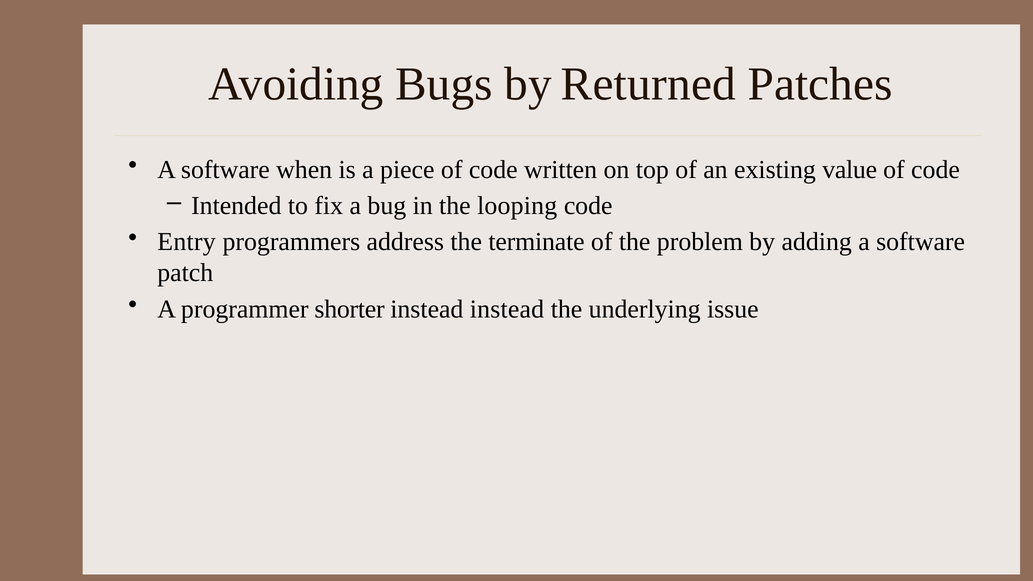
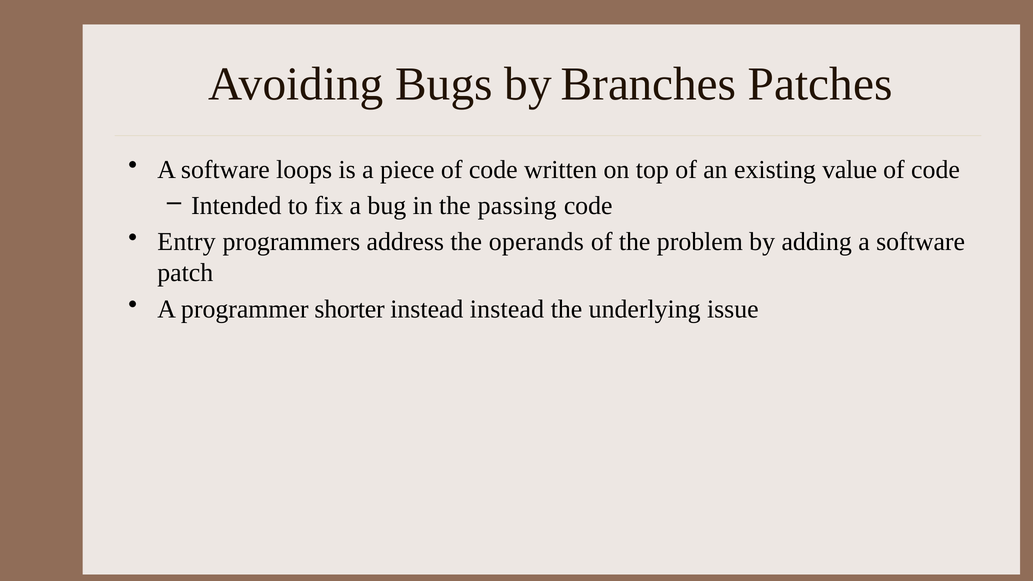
Returned: Returned -> Branches
when: when -> loops
looping: looping -> passing
terminate: terminate -> operands
